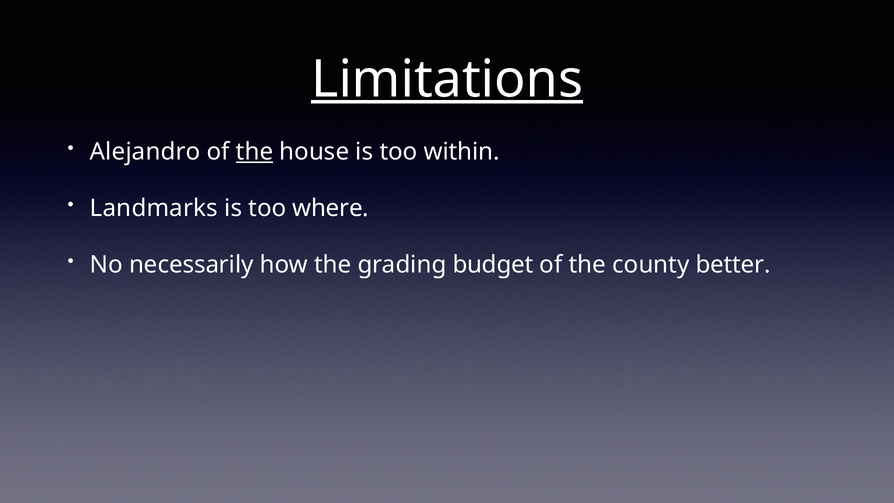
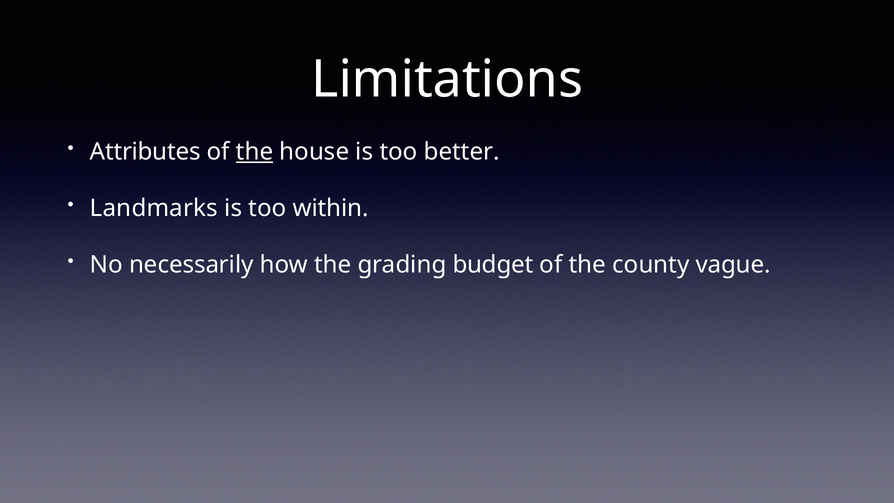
Limitations underline: present -> none
Alejandro: Alejandro -> Attributes
within: within -> better
where: where -> within
better: better -> vague
